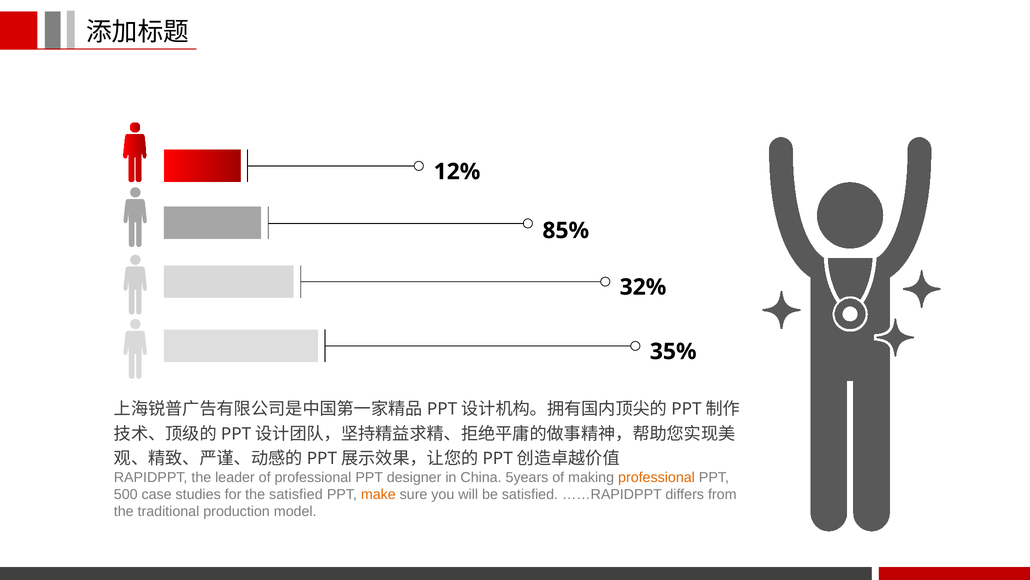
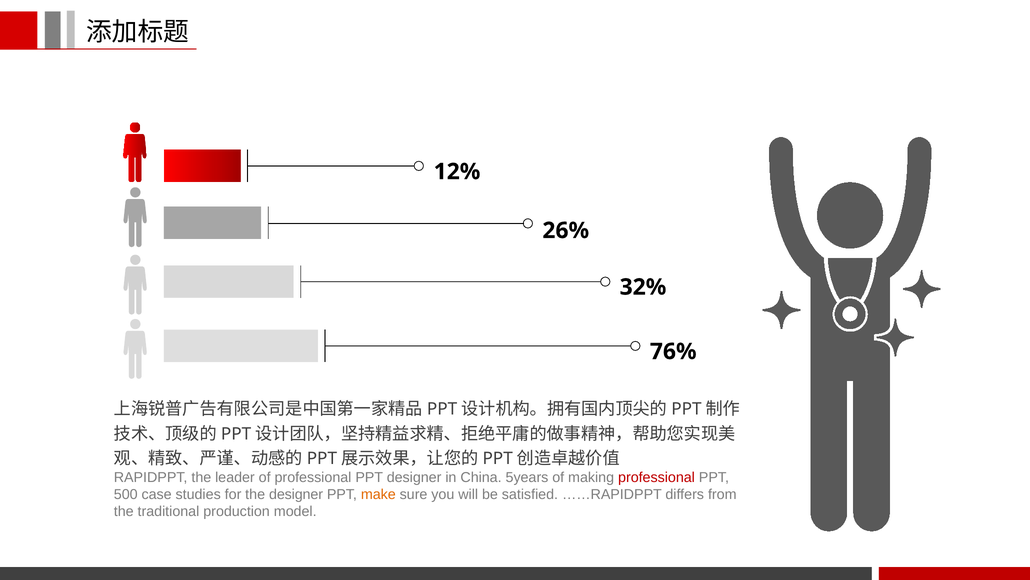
85%: 85% -> 26%
35%: 35% -> 76%
professional at (657, 477) colour: orange -> red
the satisfied: satisfied -> designer
